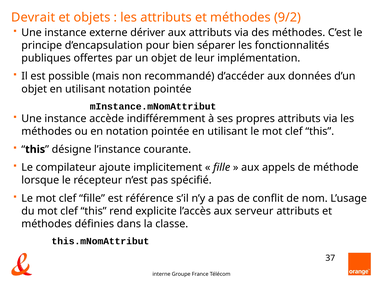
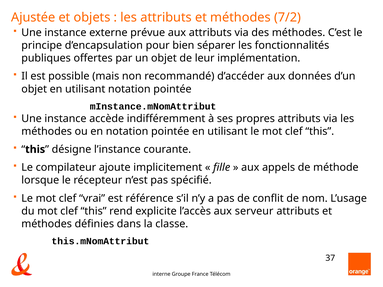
Devrait: Devrait -> Ajustée
9/2: 9/2 -> 7/2
dériver: dériver -> prévue
clef fille: fille -> vrai
